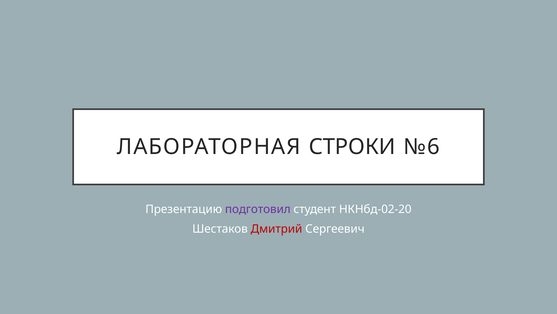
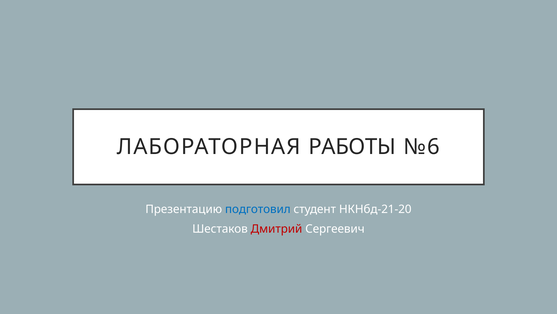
СТРОКИ: СТРОКИ -> РАБОТЫ
подготовил colour: purple -> blue
НКНбд-02-20: НКНбд-02-20 -> НКНбд-21-20
